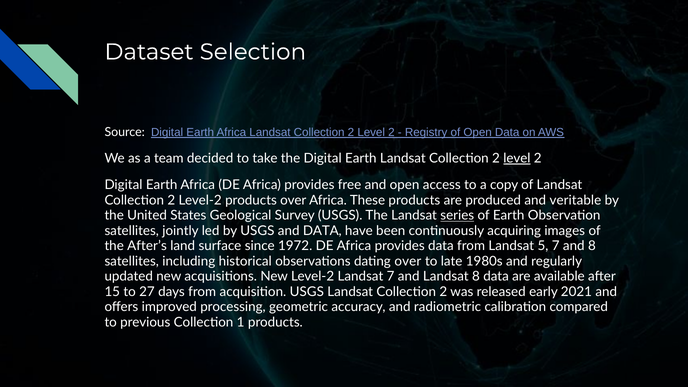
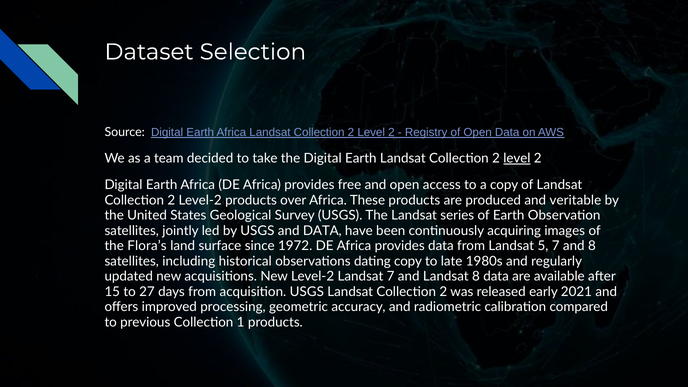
series underline: present -> none
After’s: After’s -> Flora’s
dating over: over -> copy
